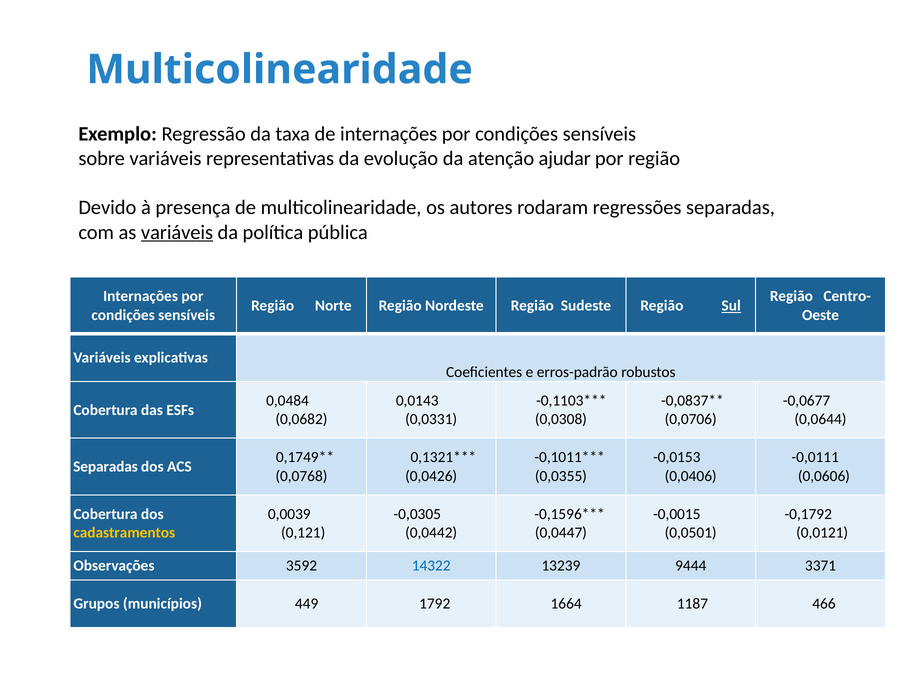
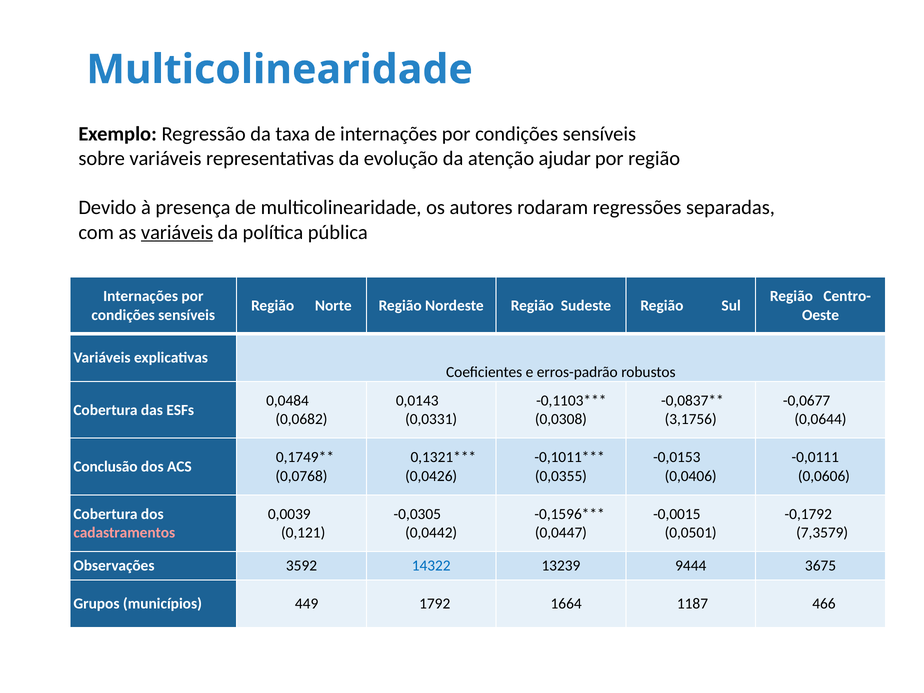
Sul underline: present -> none
0,0706: 0,0706 -> 3,1756
Separadas at (106, 467): Separadas -> Conclusão
cadastramentos colour: yellow -> pink
0,0121: 0,0121 -> 7,3579
3371: 3371 -> 3675
